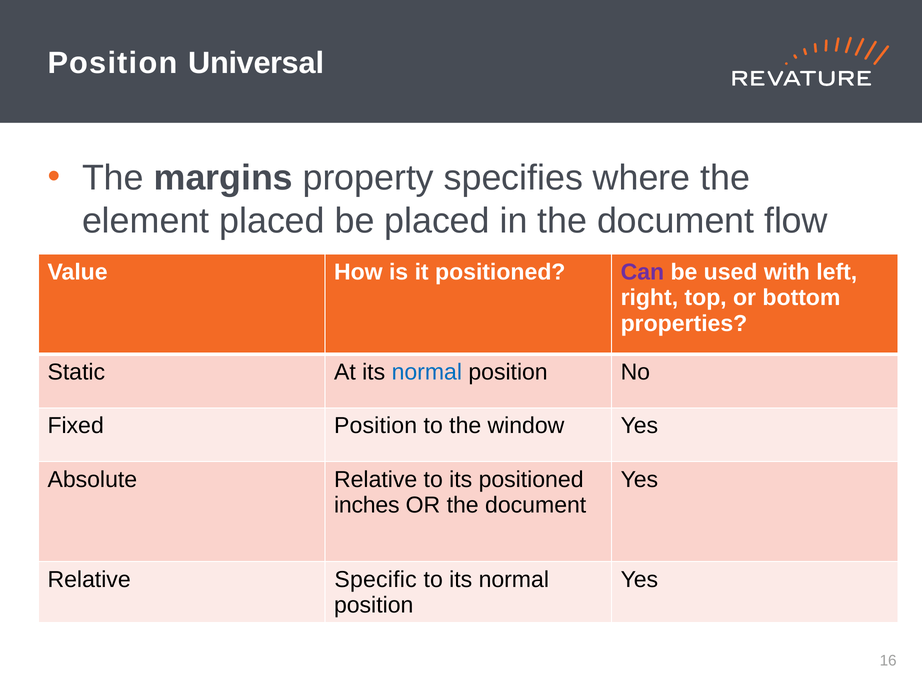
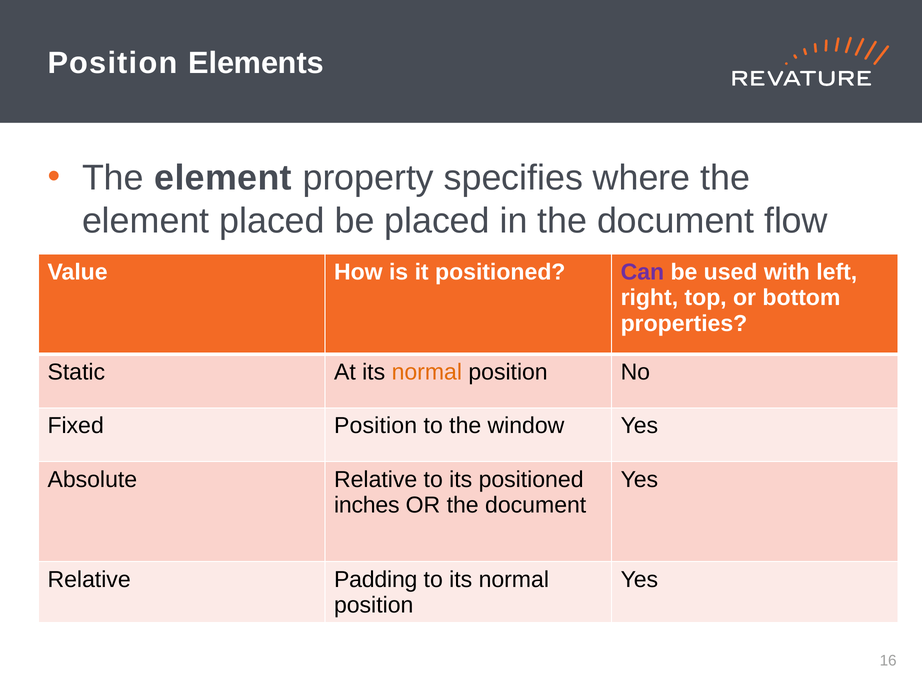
Universal: Universal -> Elements
margins at (223, 178): margins -> element
normal at (427, 372) colour: blue -> orange
Specific: Specific -> Padding
